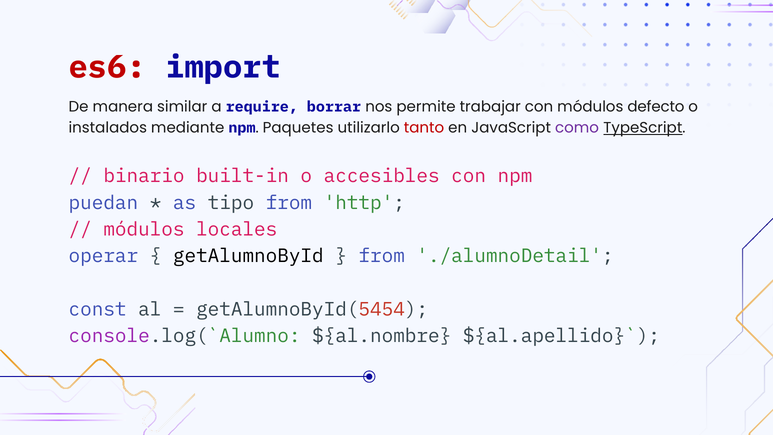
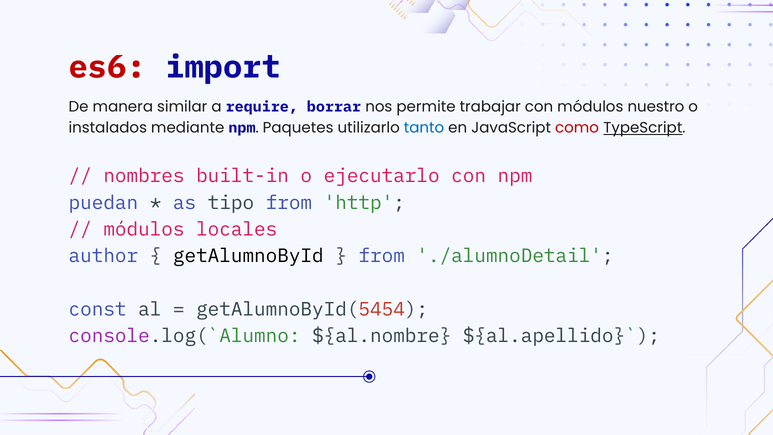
defecto: defecto -> nuestro
tanto colour: red -> blue
como colour: purple -> red
binario: binario -> nombres
accesibles: accesibles -> ejecutarlo
operar: operar -> author
